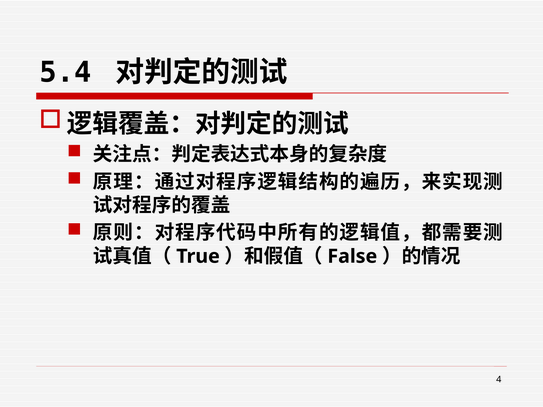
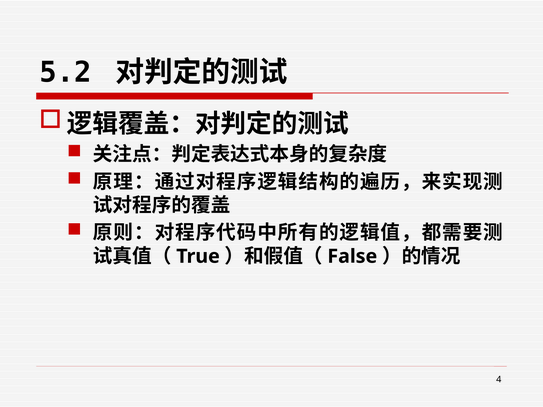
5.4: 5.4 -> 5.2
